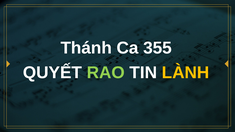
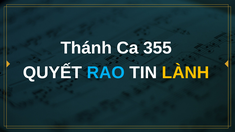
RAO colour: light green -> light blue
